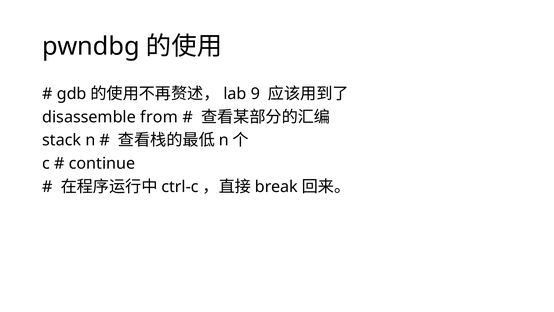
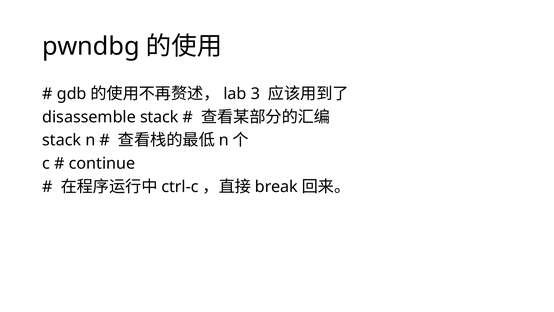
9: 9 -> 3
disassemble from: from -> stack
